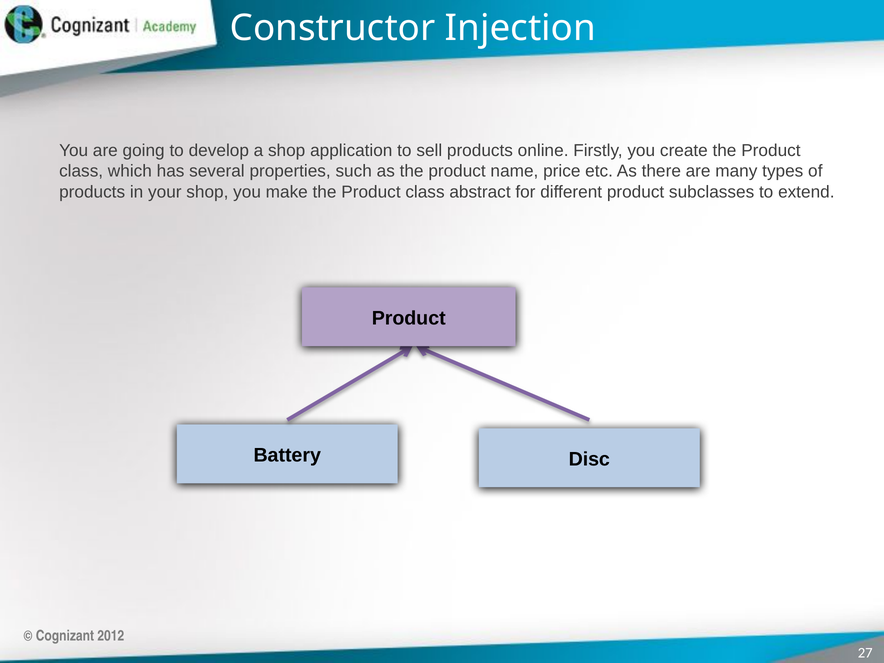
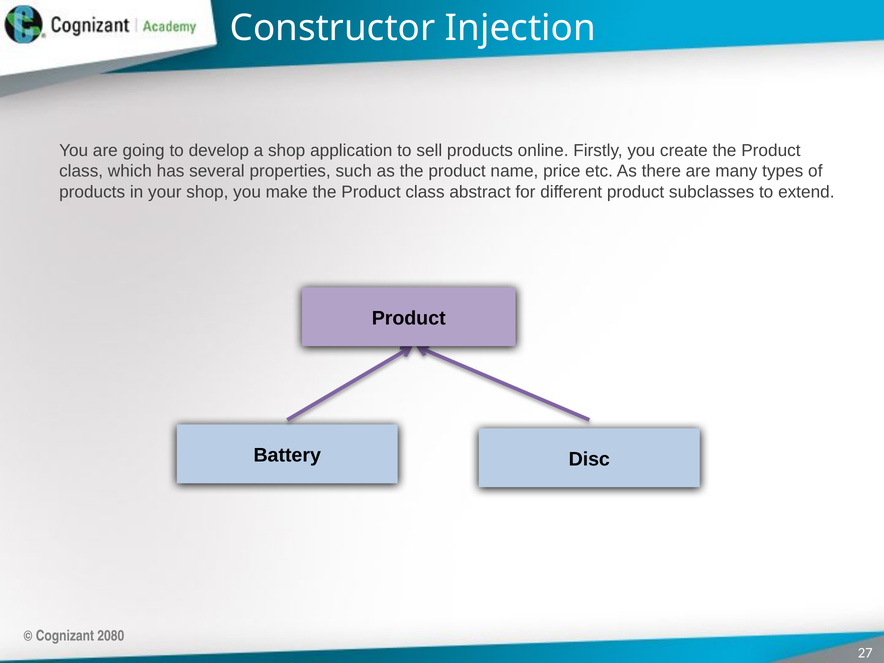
2012: 2012 -> 2080
